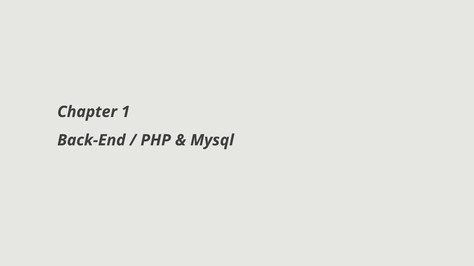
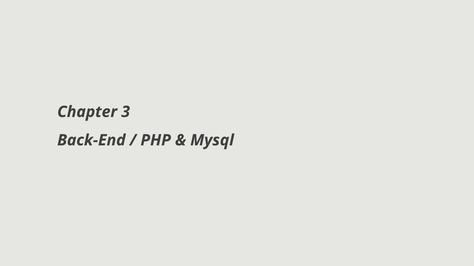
1: 1 -> 3
